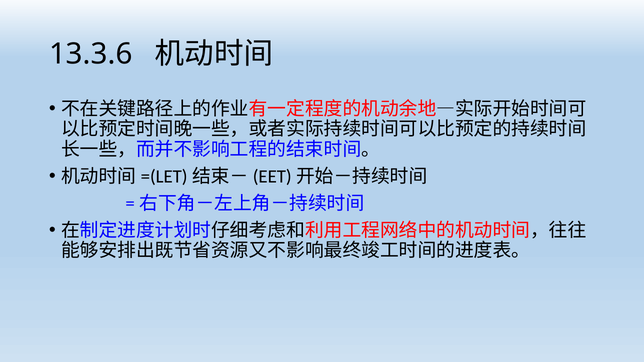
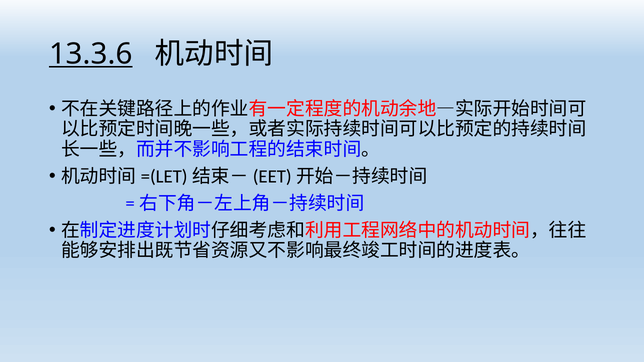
13.3.6 underline: none -> present
